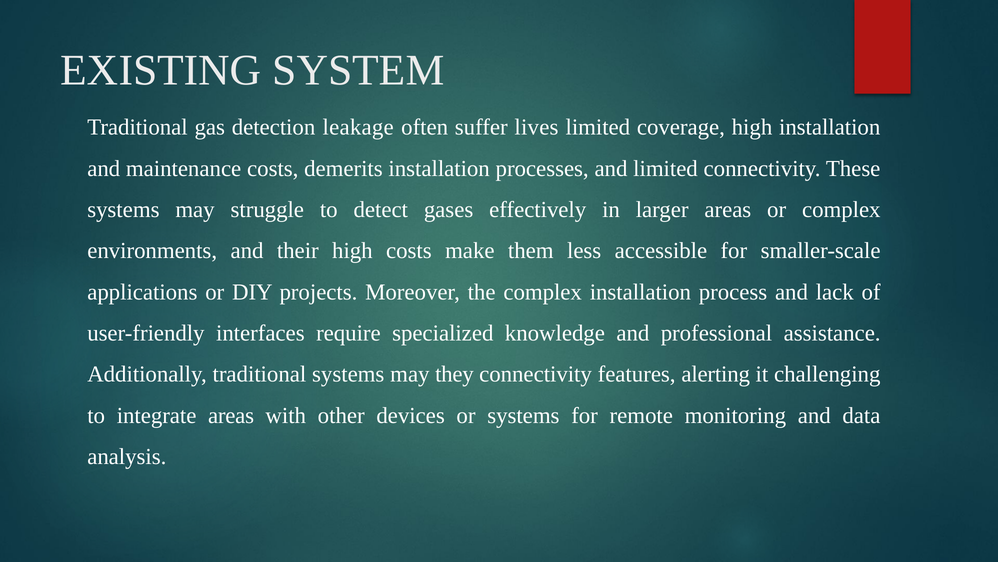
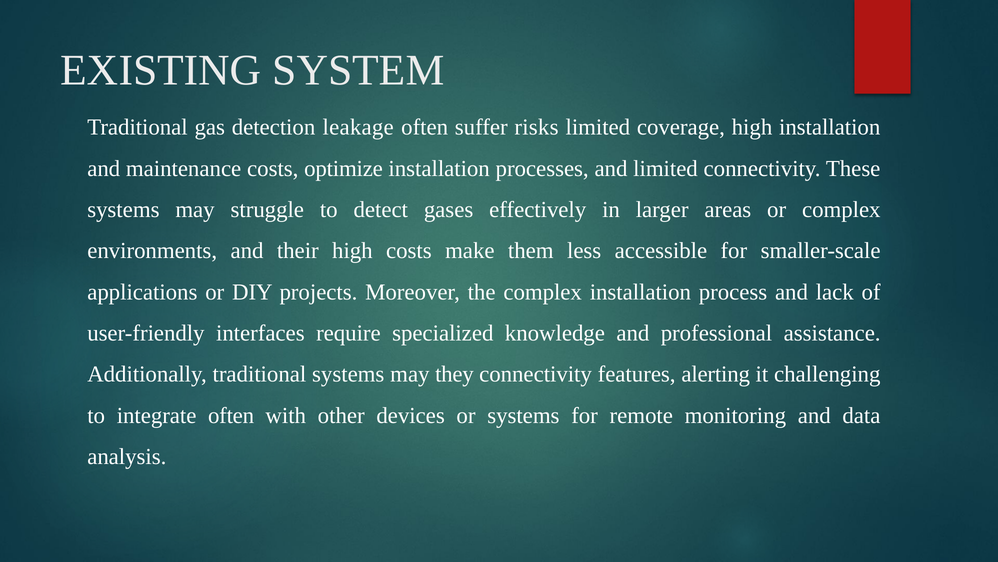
lives: lives -> risks
demerits: demerits -> optimize
integrate areas: areas -> often
